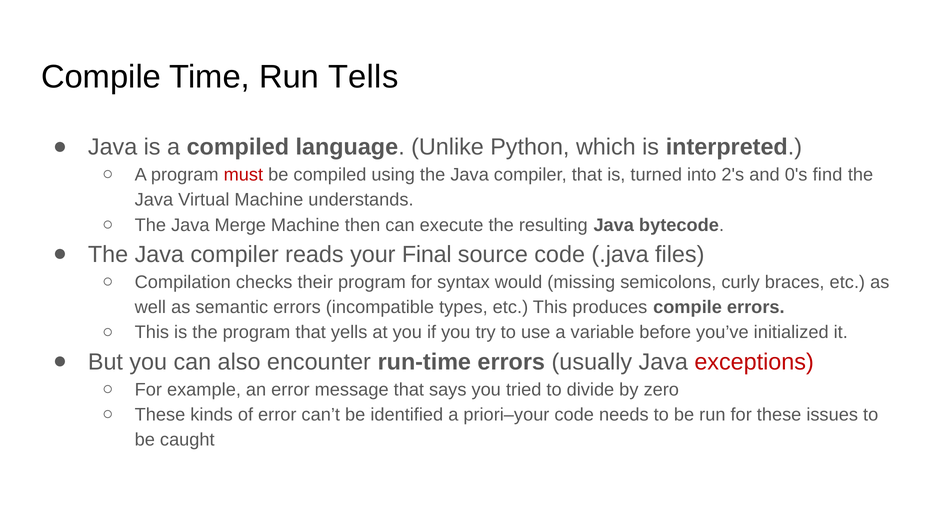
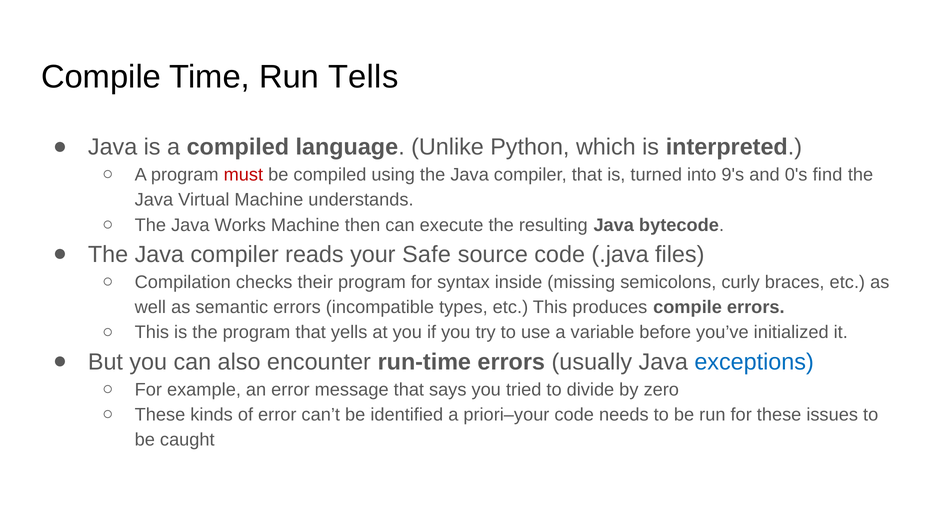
2's: 2's -> 9's
Merge: Merge -> Works
Final: Final -> Safe
would: would -> inside
exceptions colour: red -> blue
